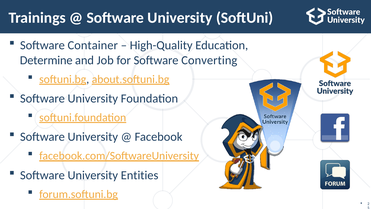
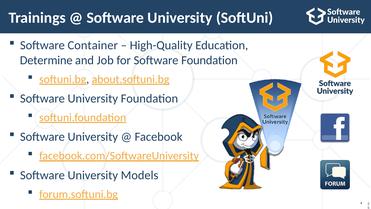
Software Converting: Converting -> Foundation
Entities: Entities -> Models
